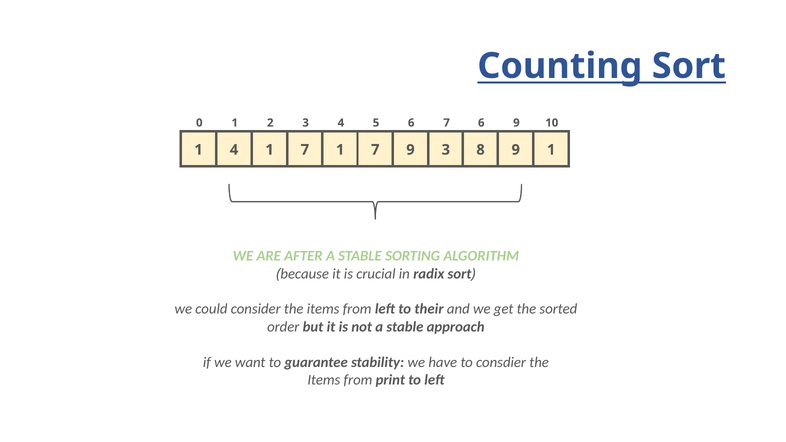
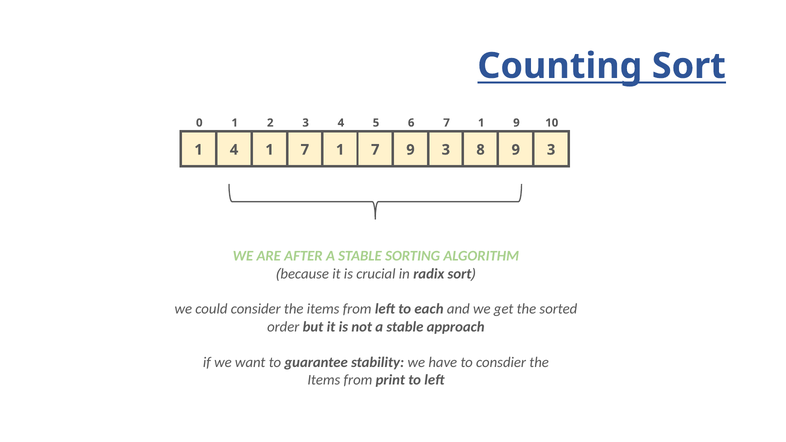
6 7 6: 6 -> 1
8 9 1: 1 -> 3
their: their -> each
